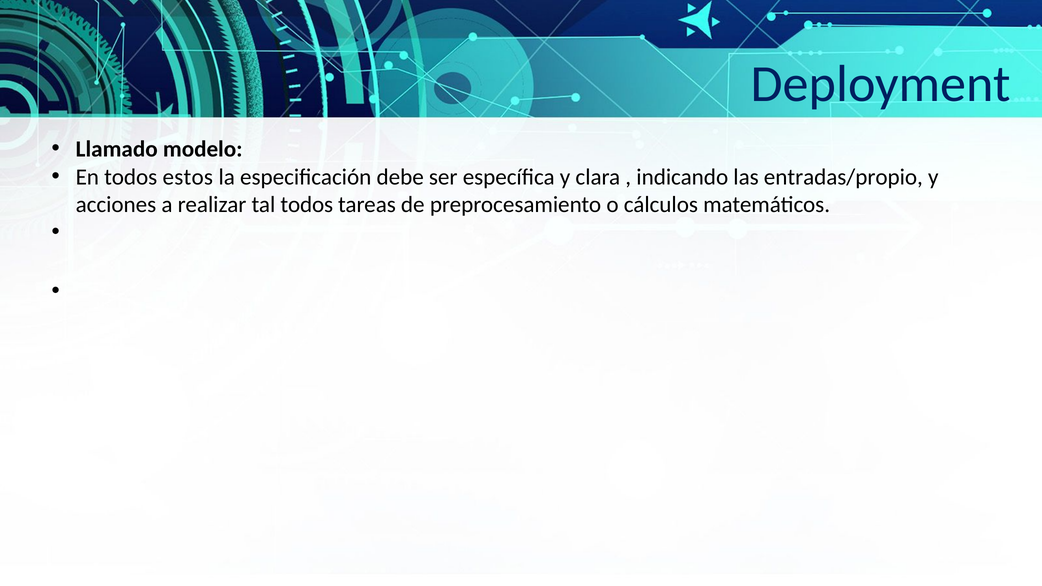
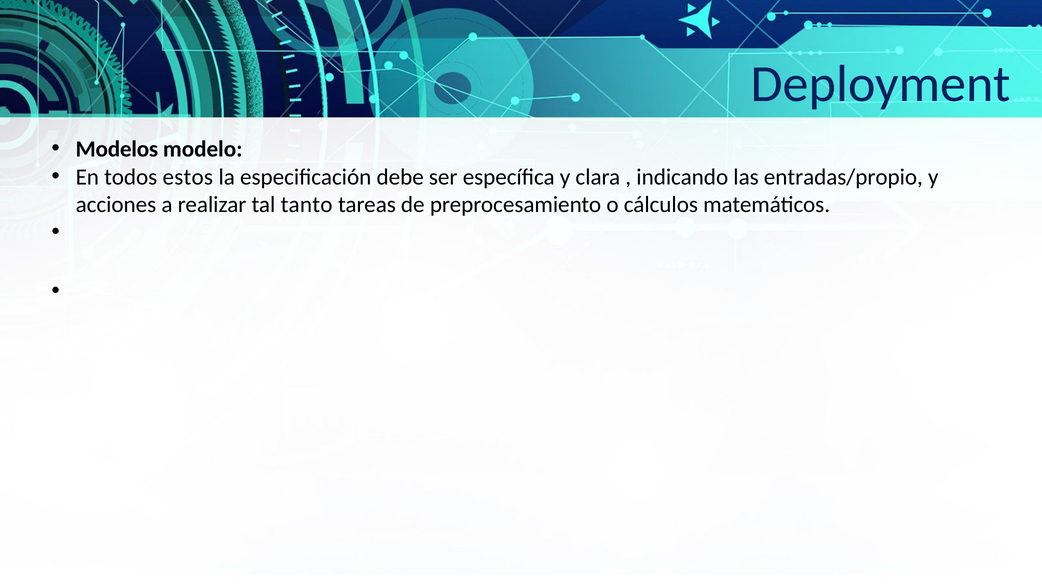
Llamado: Llamado -> Modelos
tal todos: todos -> tanto
